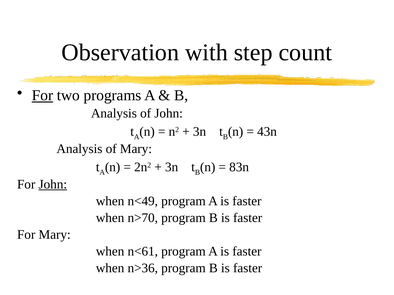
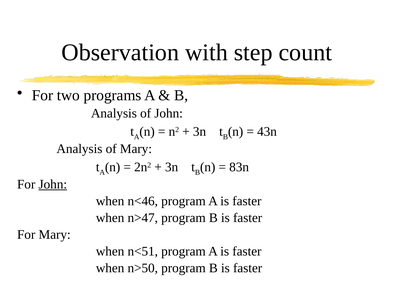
For at (42, 96) underline: present -> none
n<49: n<49 -> n<46
n>70: n>70 -> n>47
n<61: n<61 -> n<51
n>36: n>36 -> n>50
